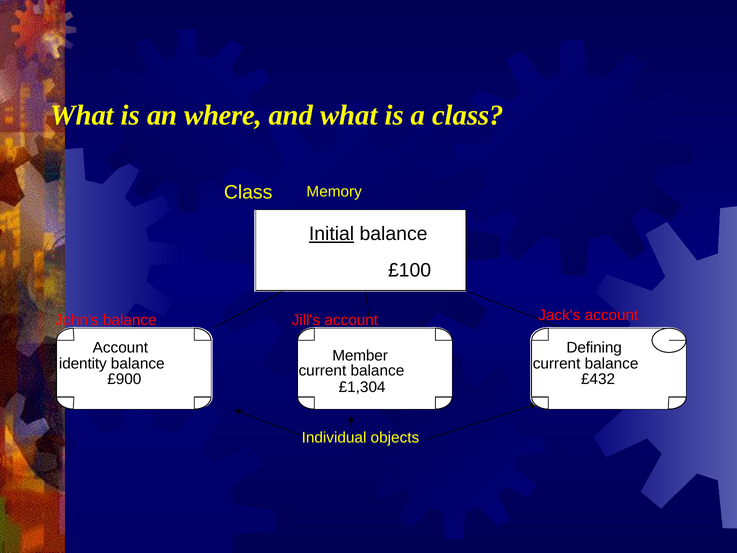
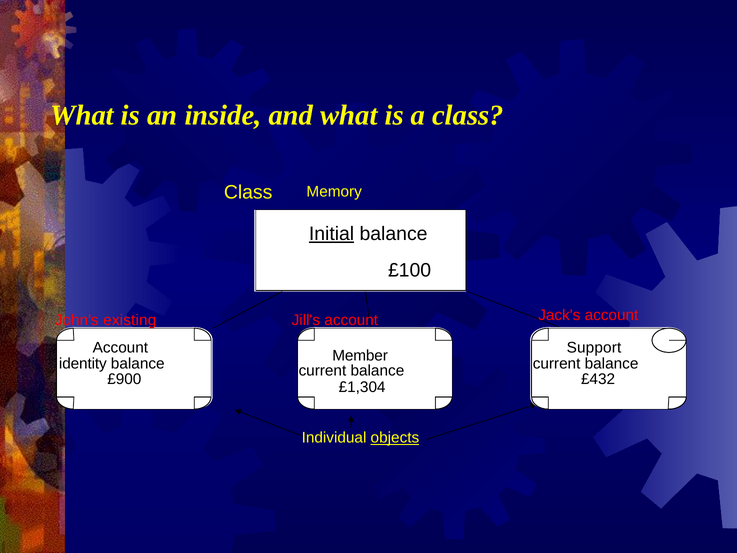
where: where -> inside
John's balance: balance -> existing
Defining: Defining -> Support
objects underline: none -> present
